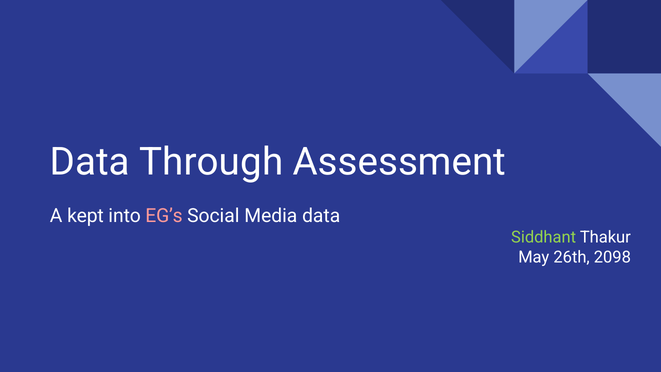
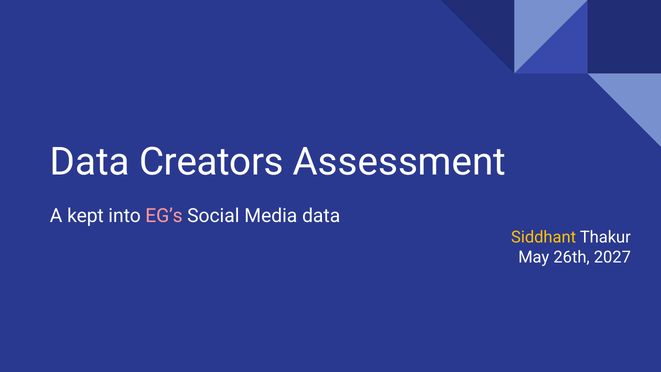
Through: Through -> Creators
Siddhant colour: light green -> yellow
2098: 2098 -> 2027
